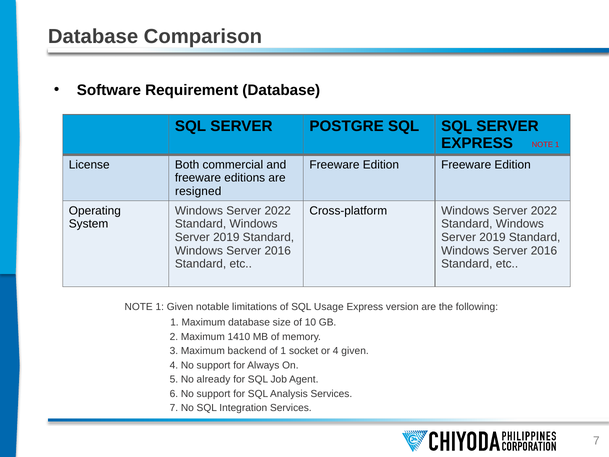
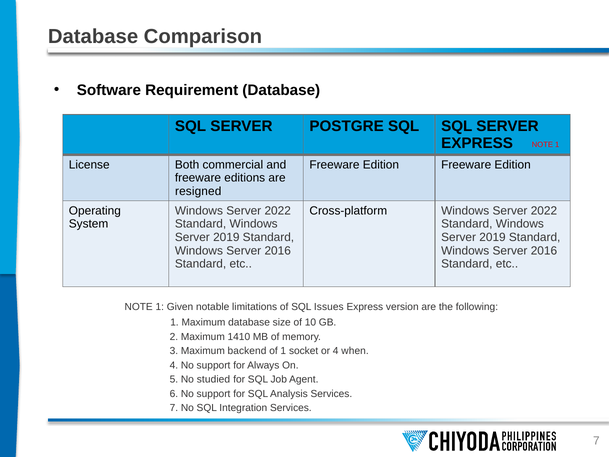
Usage: Usage -> Issues
4 given: given -> when
already: already -> studied
